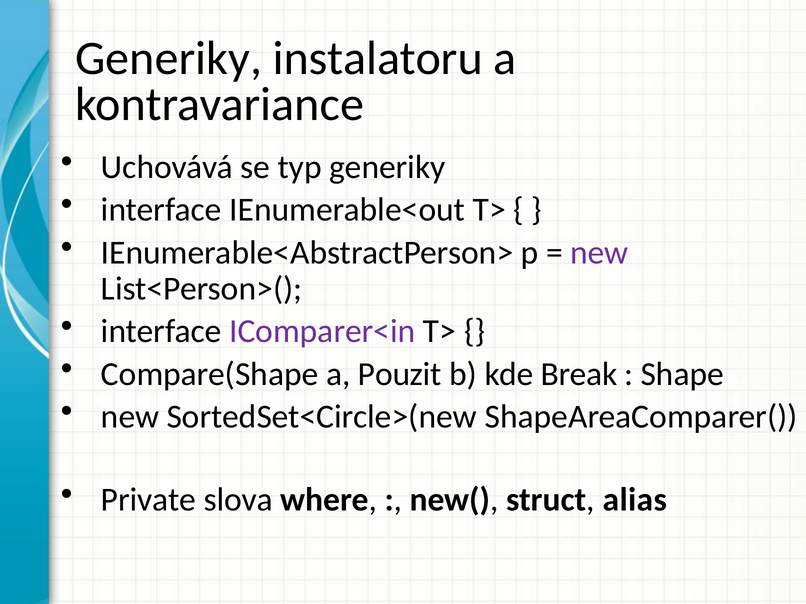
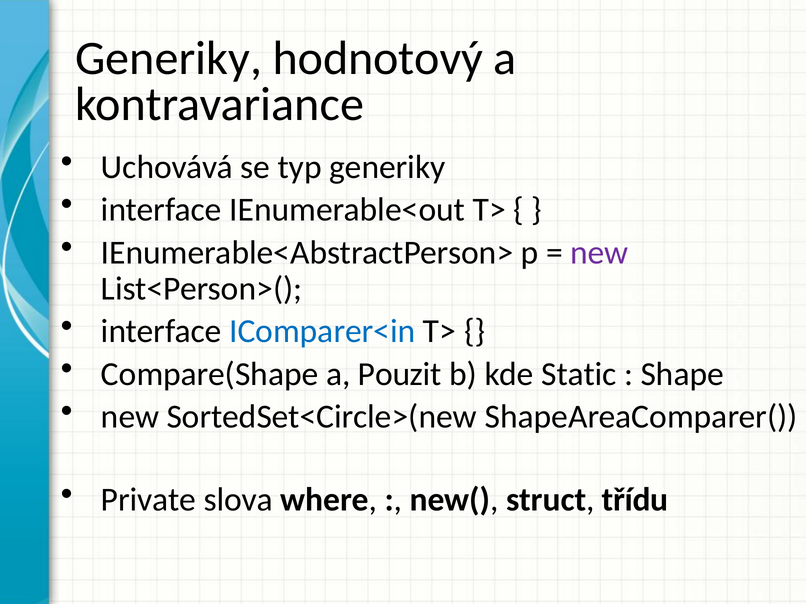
instalatoru: instalatoru -> hodnotový
IComparer<in colour: purple -> blue
Break: Break -> Static
alias: alias -> třídu
